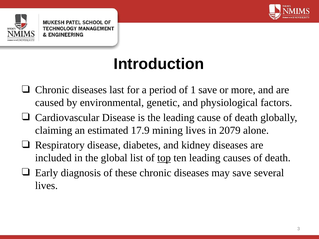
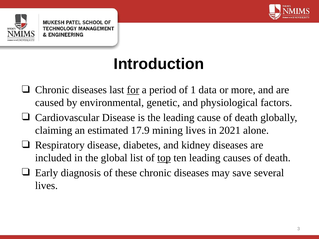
for underline: none -> present
1 save: save -> data
2079: 2079 -> 2021
